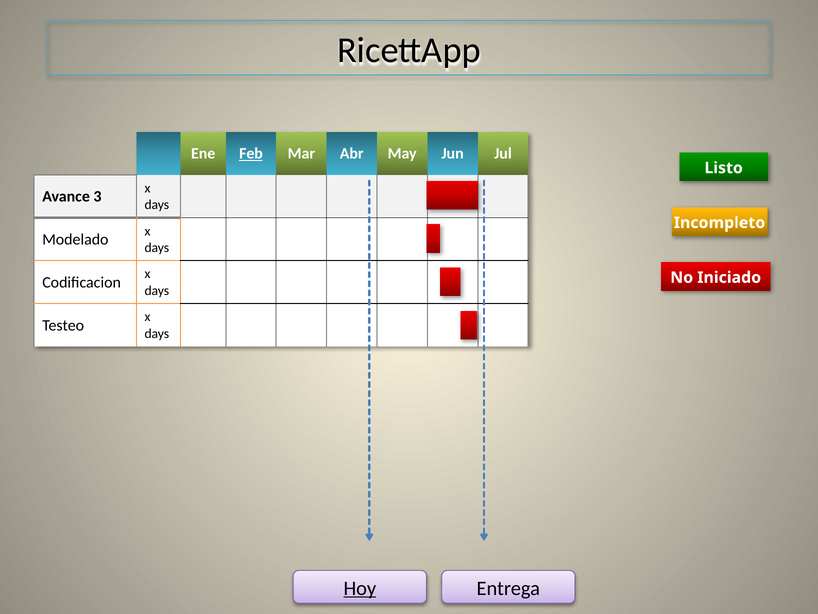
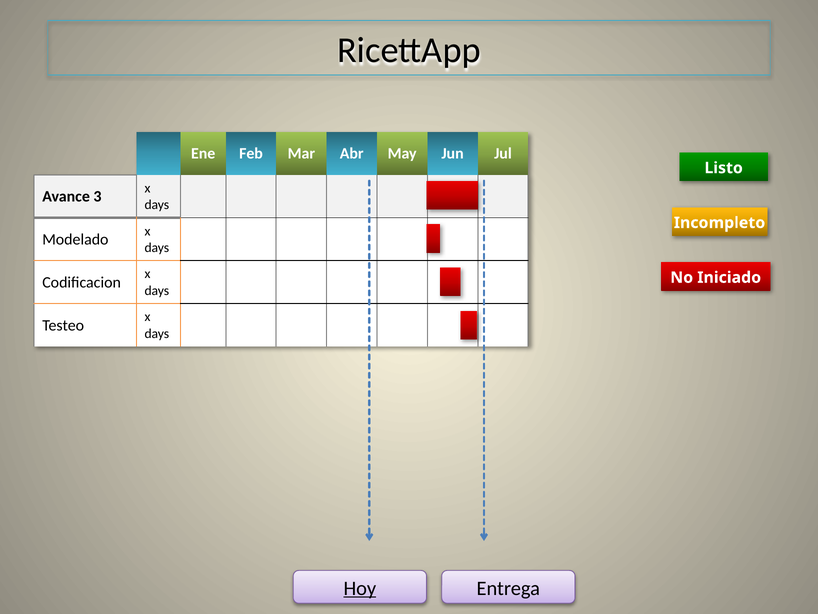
Feb underline: present -> none
